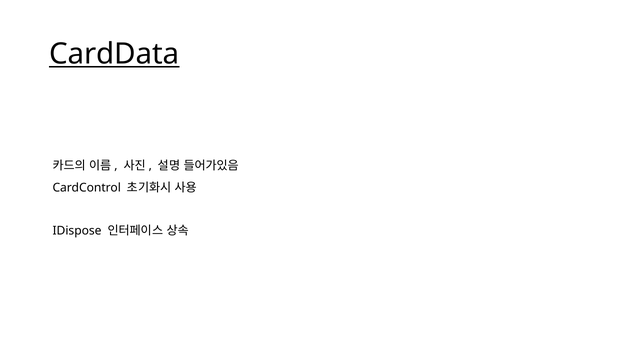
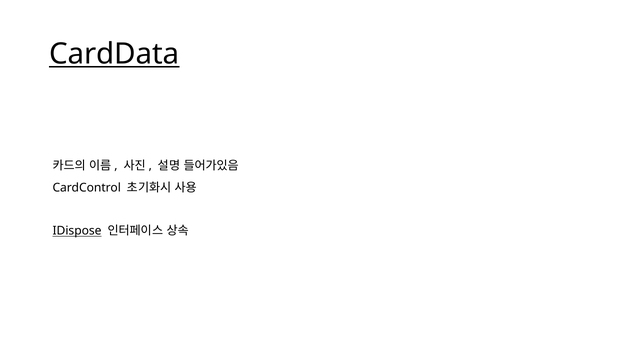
IDispose underline: none -> present
